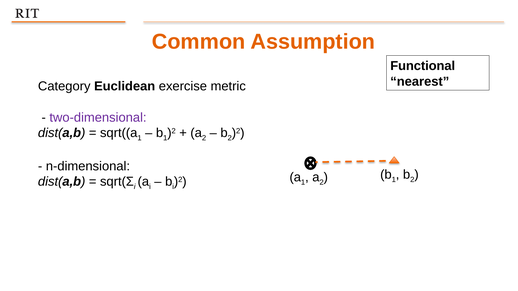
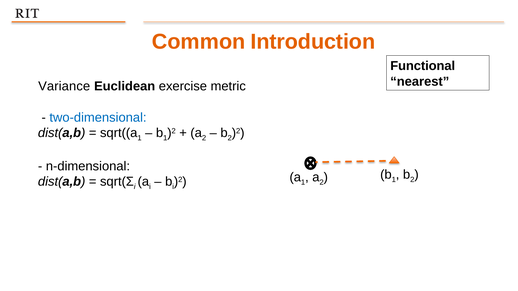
Assumption: Assumption -> Introduction
Category: Category -> Variance
two-dimensional colour: purple -> blue
